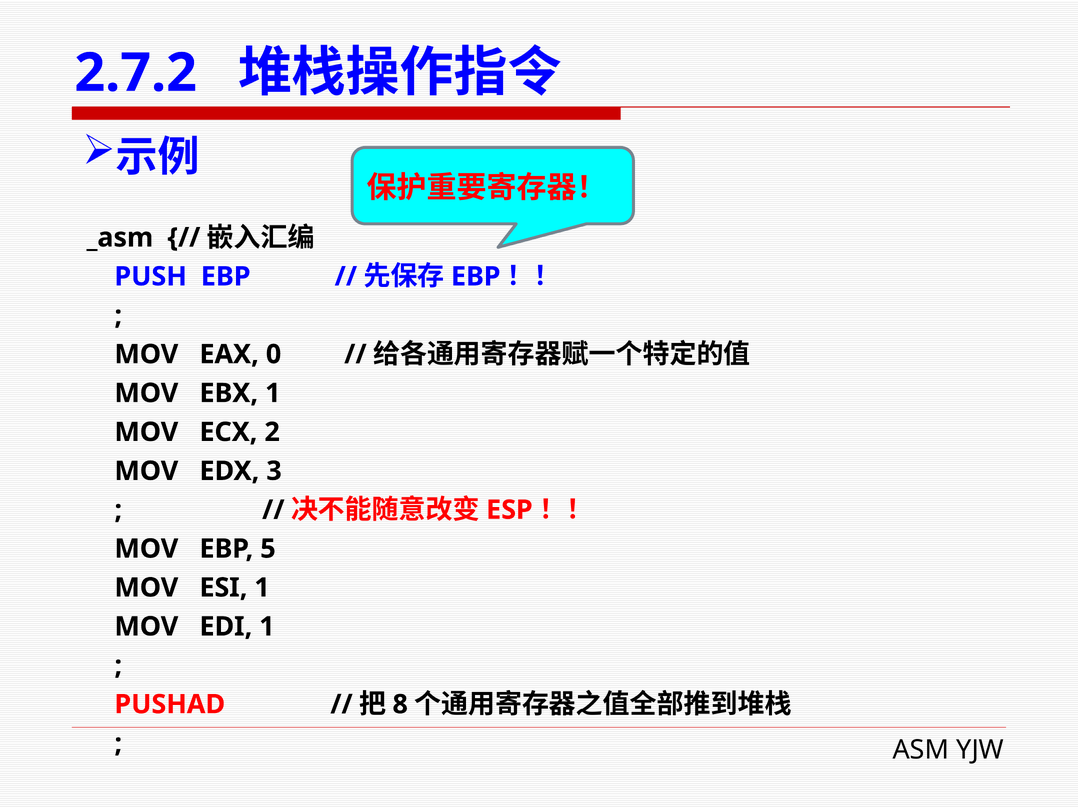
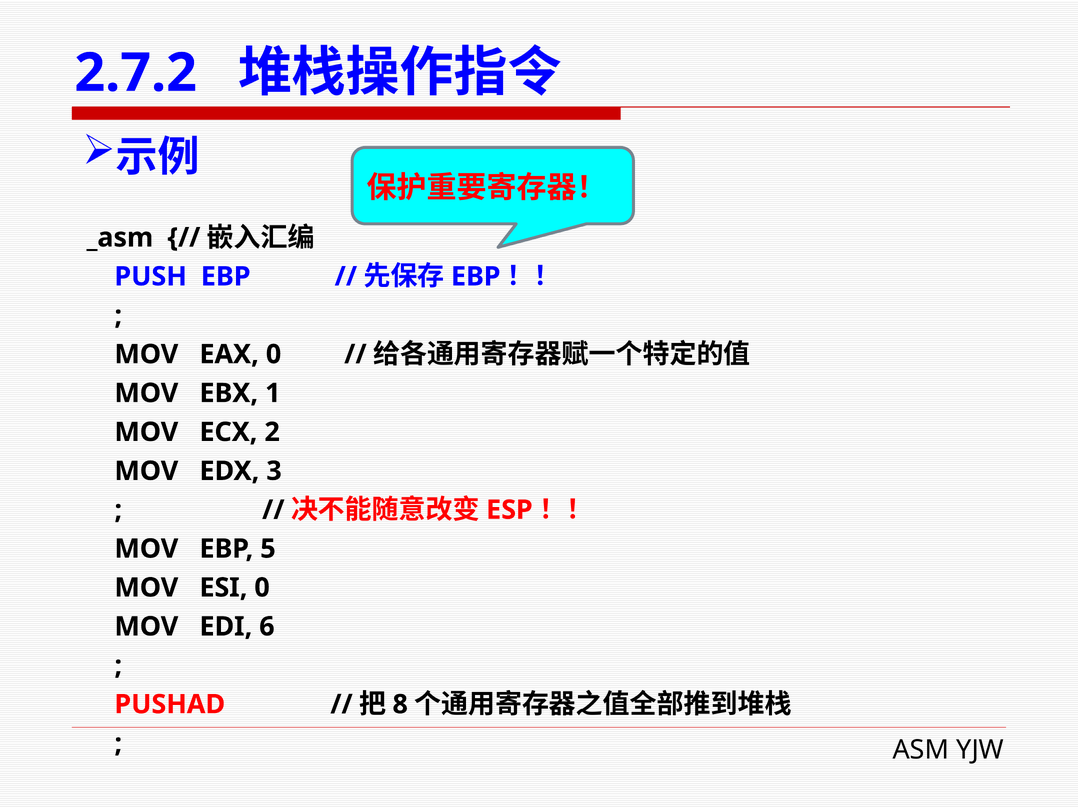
ESI 1: 1 -> 0
EDI 1: 1 -> 6
